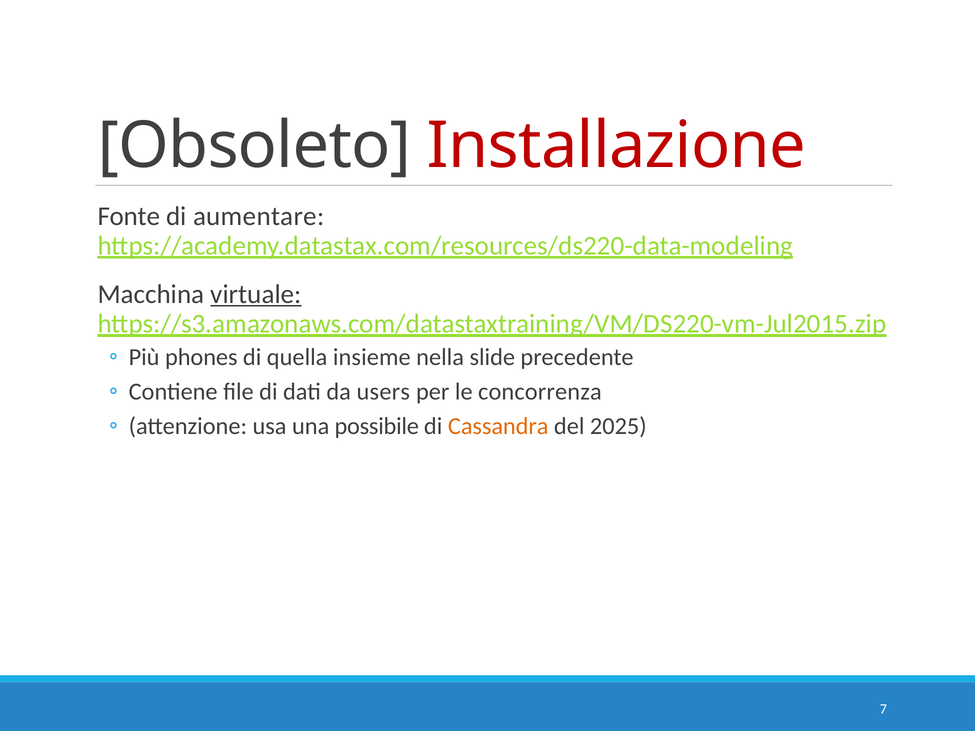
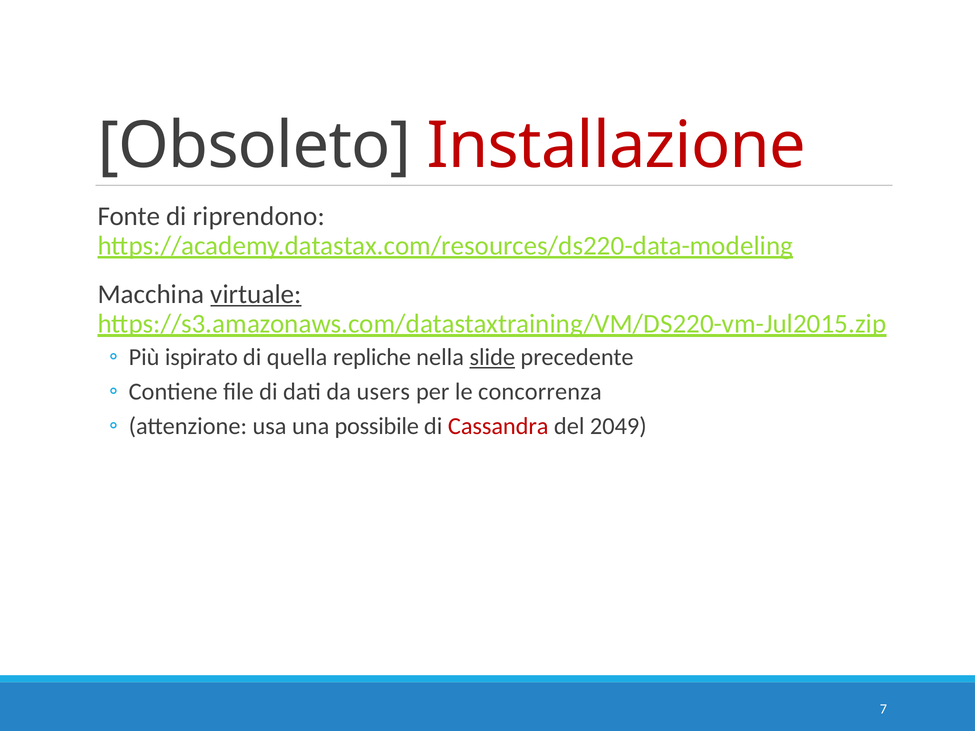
aumentare: aumentare -> riprendono
phones: phones -> ispirato
insieme: insieme -> repliche
slide underline: none -> present
Cassandra colour: orange -> red
2025: 2025 -> 2049
